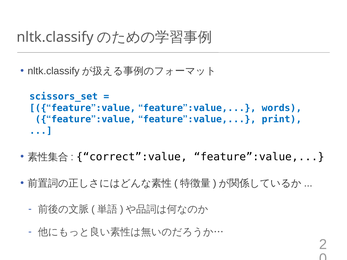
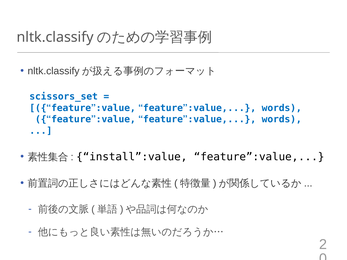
print at (282, 119): print -> words
correct”:value: correct”:value -> install”:value
